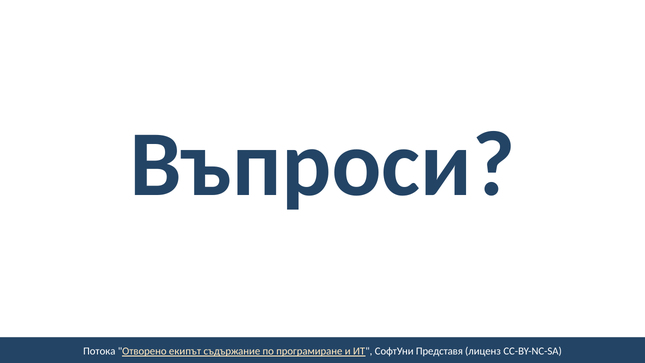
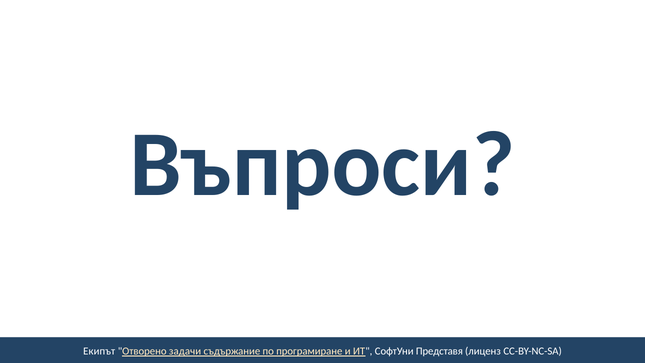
Потока: Потока -> Екипът
екипът: екипът -> задачи
